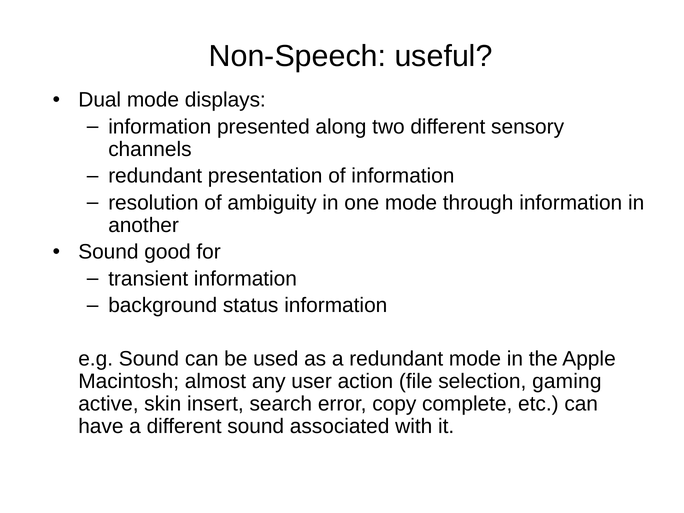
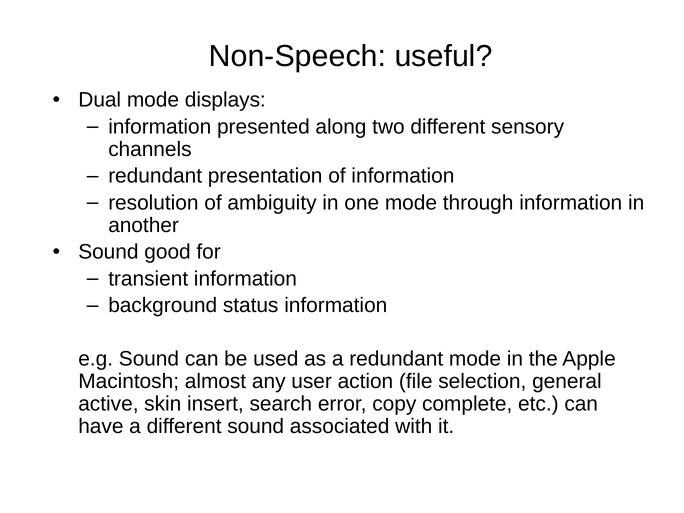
gaming: gaming -> general
